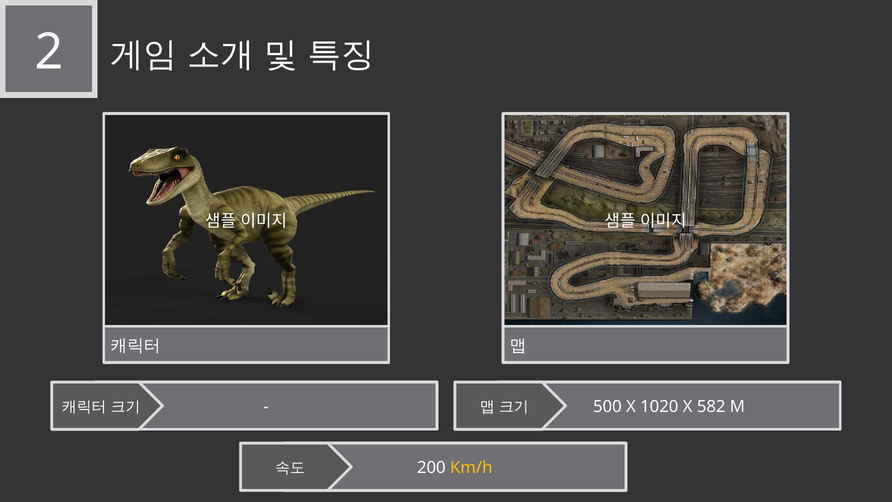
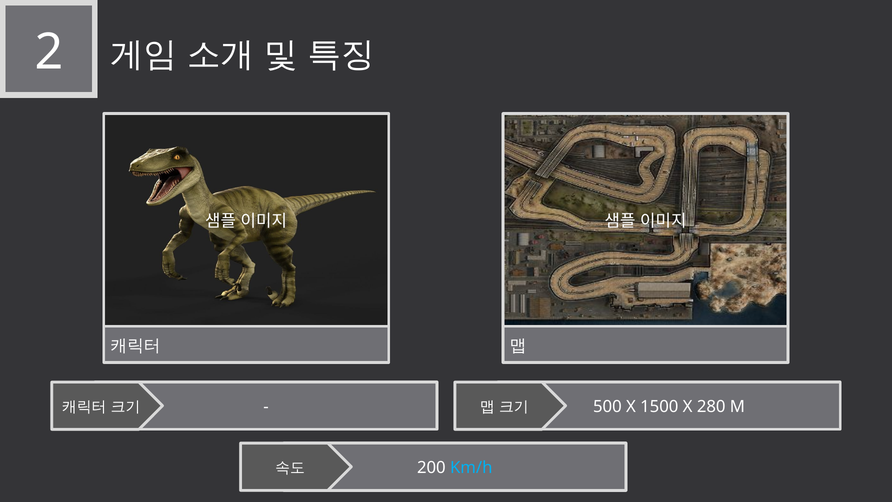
1020: 1020 -> 1500
582: 582 -> 280
Km/h colour: yellow -> light blue
